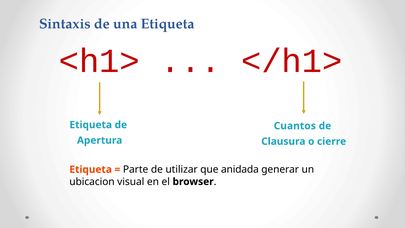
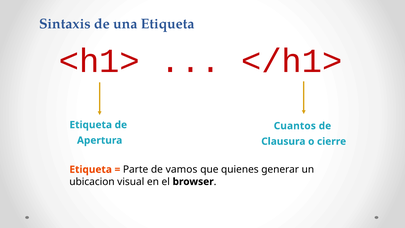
utilizar: utilizar -> vamos
anidada: anidada -> quienes
